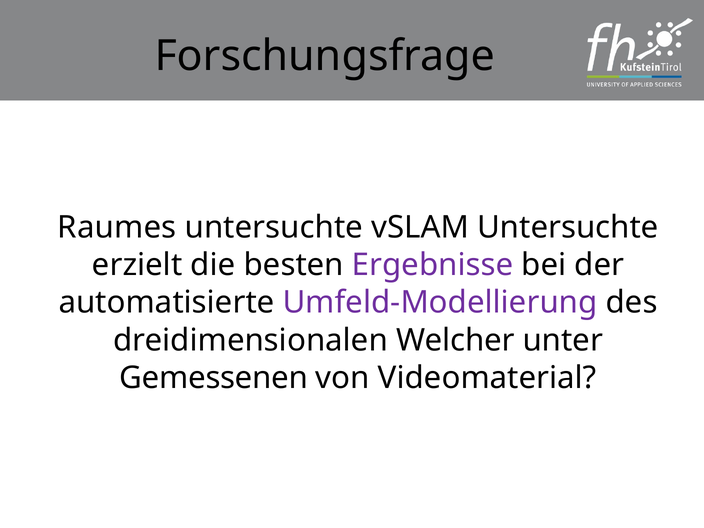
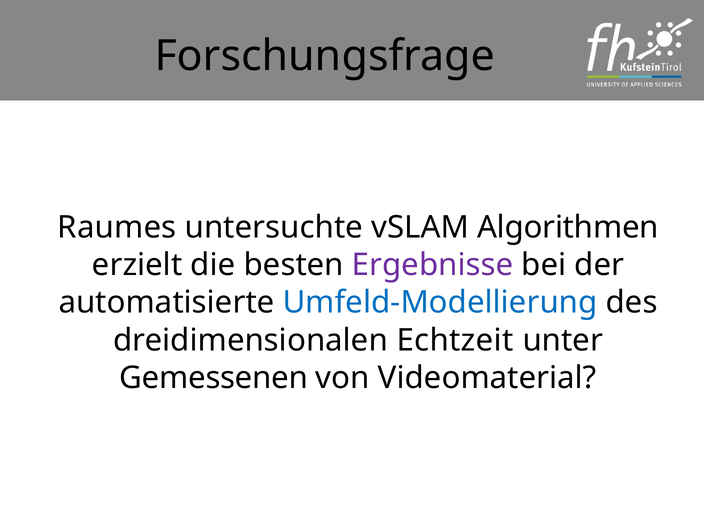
vSLAM Untersuchte: Untersuchte -> Algorithmen
Umfeld-Modellierung colour: purple -> blue
Welcher: Welcher -> Echtzeit
